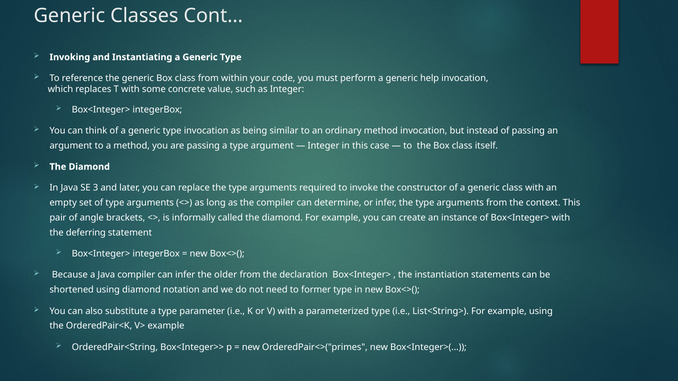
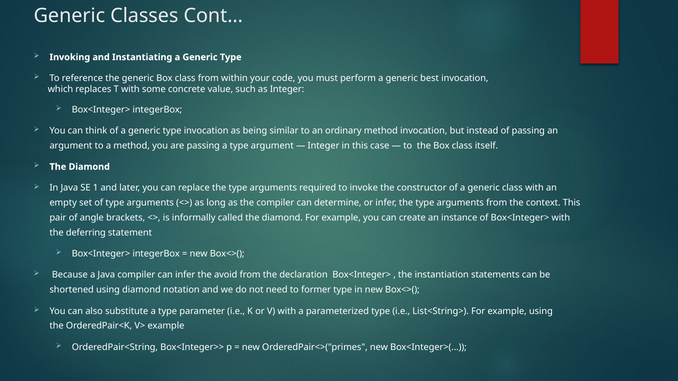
help: help -> best
3: 3 -> 1
older: older -> avoid
